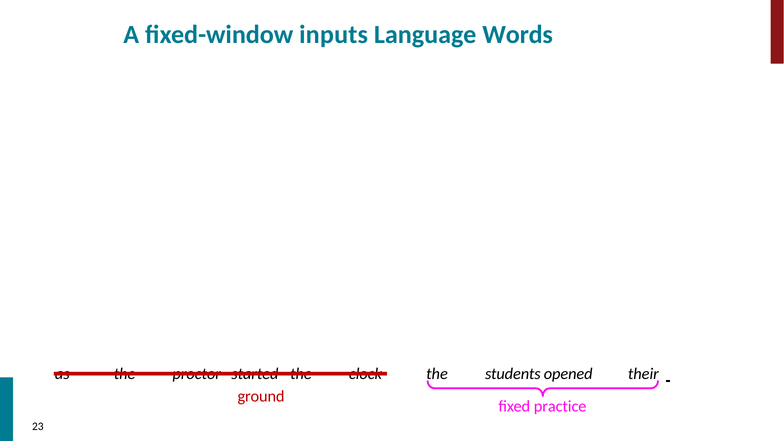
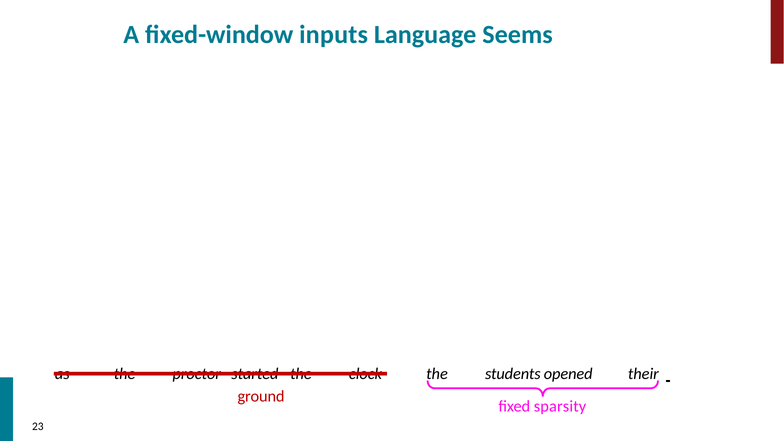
Words: Words -> Seems
practice: practice -> sparsity
